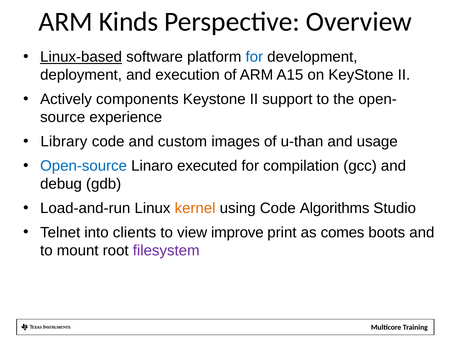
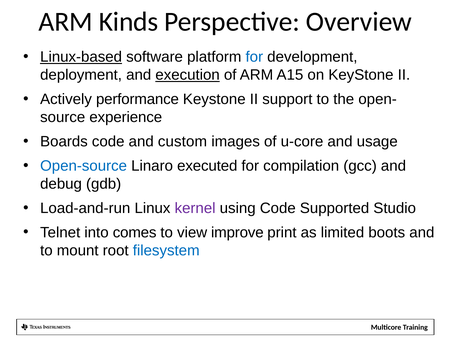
execution underline: none -> present
components: components -> performance
Library: Library -> Boards
u-than: u-than -> u-core
kernel colour: orange -> purple
Algorithms: Algorithms -> Supported
clients: clients -> comes
comes: comes -> limited
filesystem colour: purple -> blue
